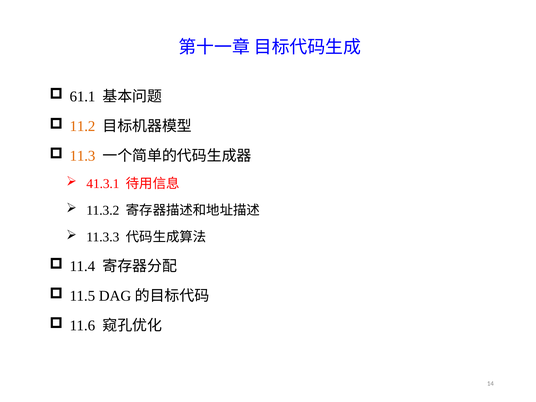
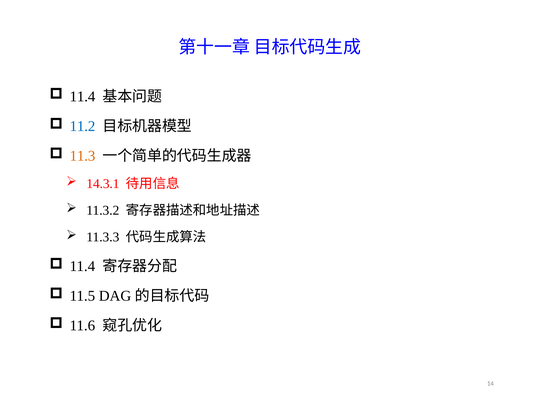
61.1 at (82, 96): 61.1 -> 11.4
11.2 colour: orange -> blue
41.3.1: 41.3.1 -> 14.3.1
